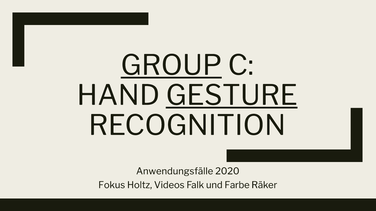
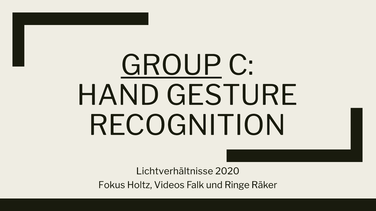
GESTURE underline: present -> none
Anwendungsfälle: Anwendungsfälle -> Lichtverhältnisse
Farbe: Farbe -> Ringe
